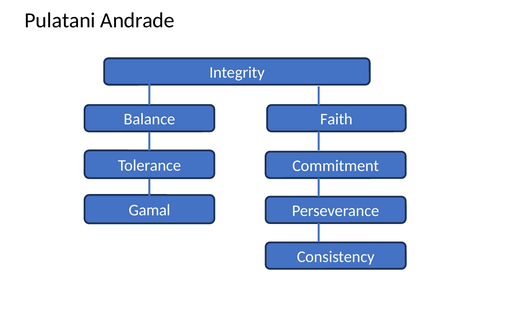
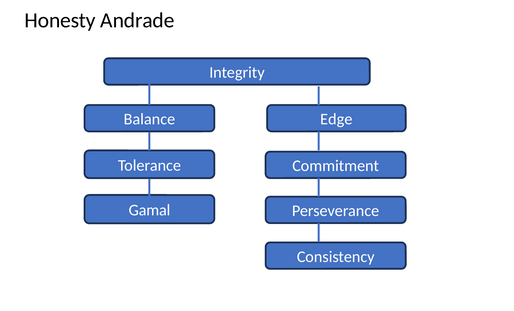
Pulatani: Pulatani -> Honesty
Faith: Faith -> Edge
